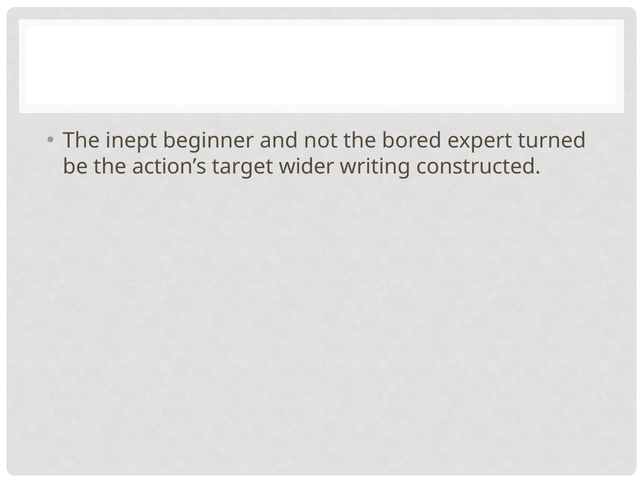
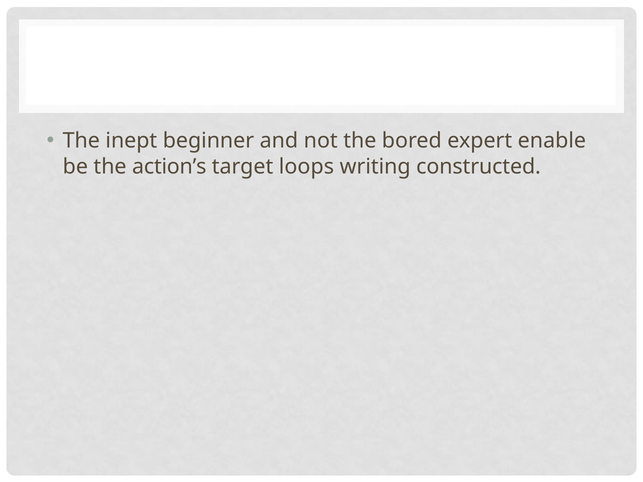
turned: turned -> enable
wider: wider -> loops
